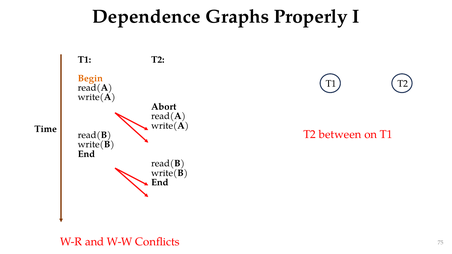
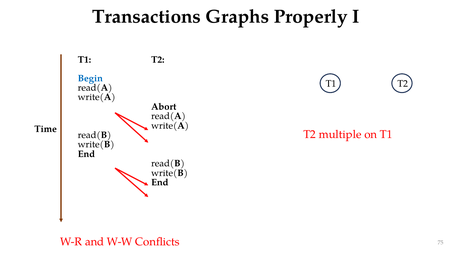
Dependence: Dependence -> Transactions
Begin colour: orange -> blue
between: between -> multiple
